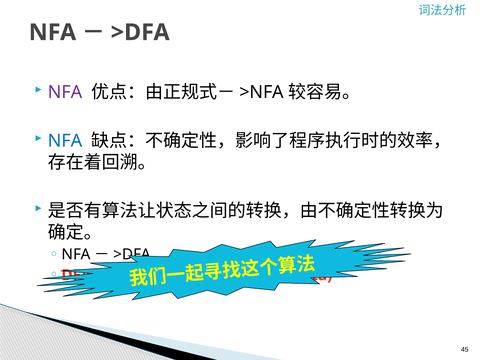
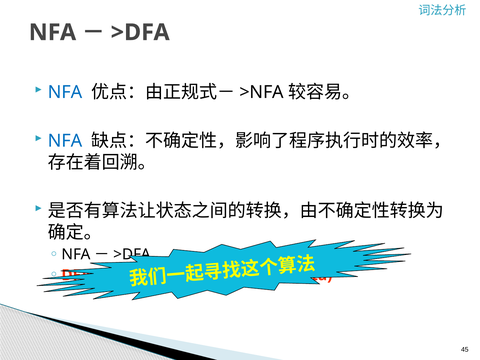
NFA at (65, 92) colour: purple -> blue
